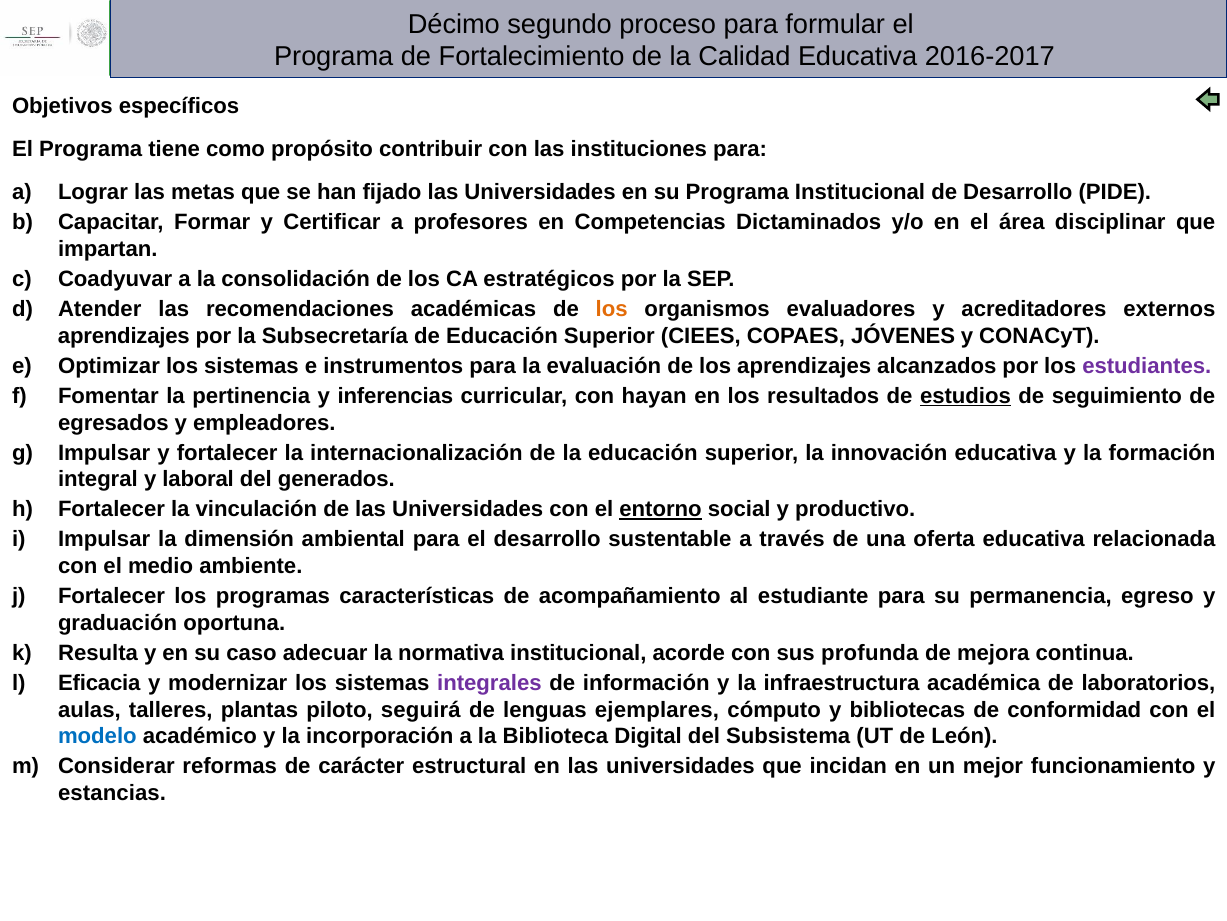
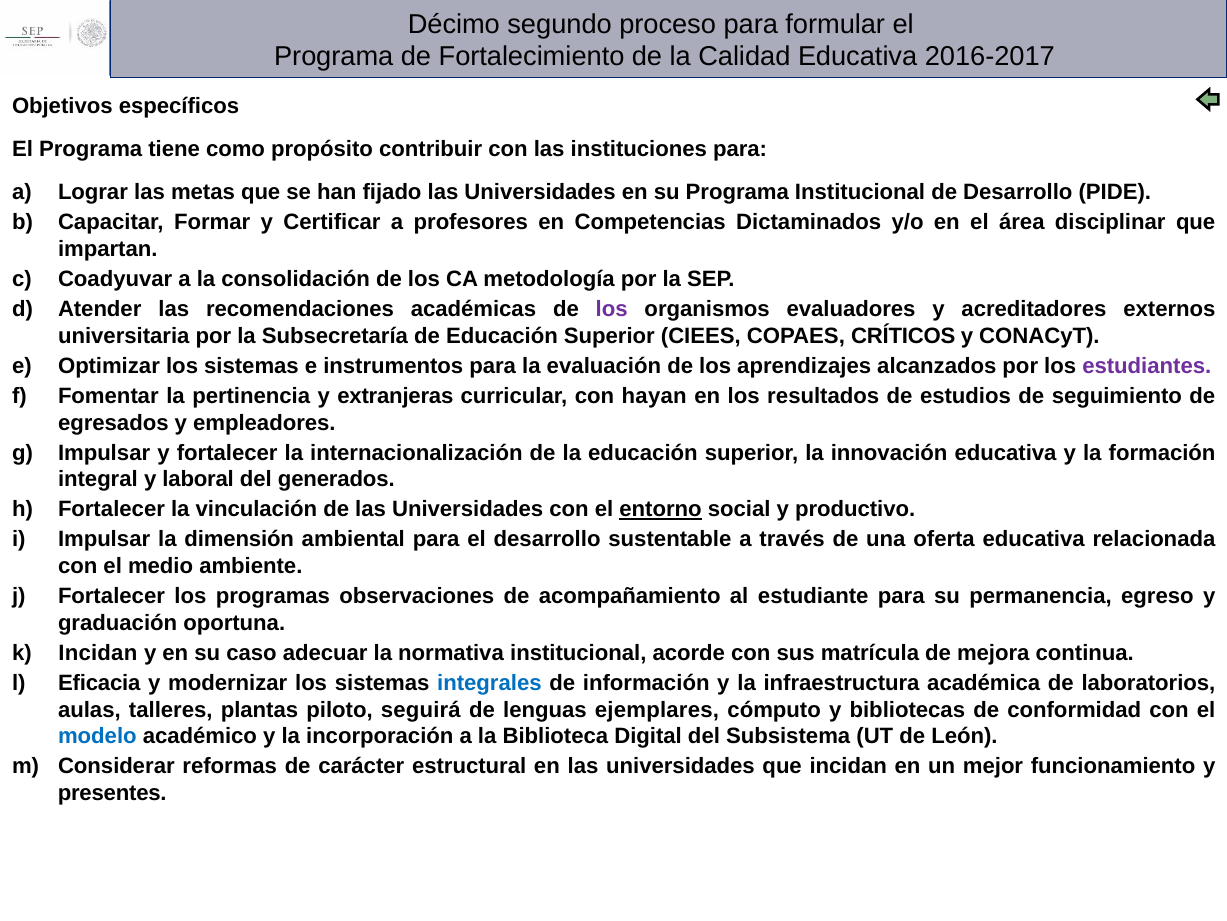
estratégicos: estratégicos -> metodología
los at (612, 309) colour: orange -> purple
aprendizajes at (124, 336): aprendizajes -> universitaria
JÓVENES: JÓVENES -> CRÍTICOS
inferencias: inferencias -> extranjeras
estudios underline: present -> none
características: características -> observaciones
Resulta at (98, 652): Resulta -> Incidan
profunda: profunda -> matrícula
integrales colour: purple -> blue
estancias: estancias -> presentes
